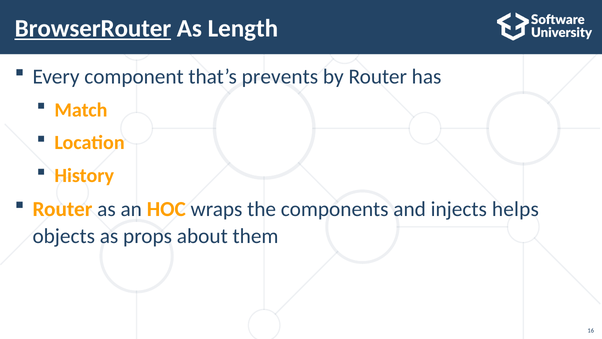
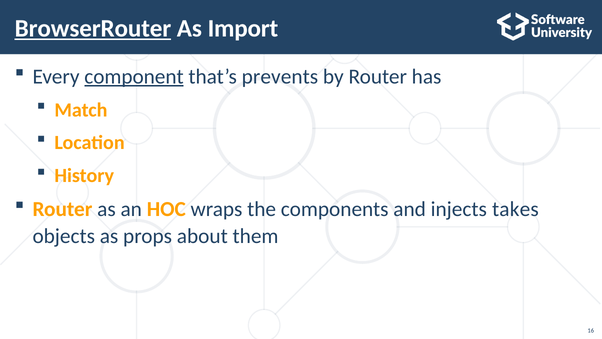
Length: Length -> Import
component underline: none -> present
helps: helps -> takes
